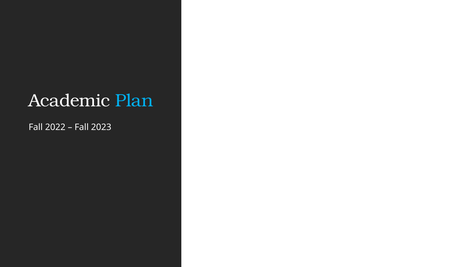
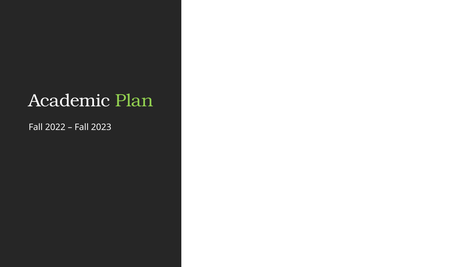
Plan colour: light blue -> light green
